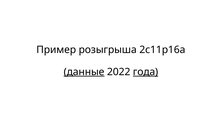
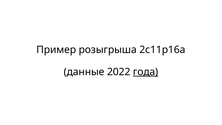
данные underline: present -> none
